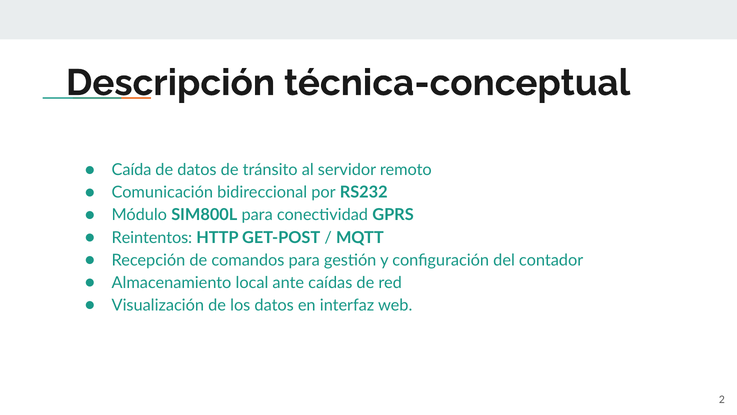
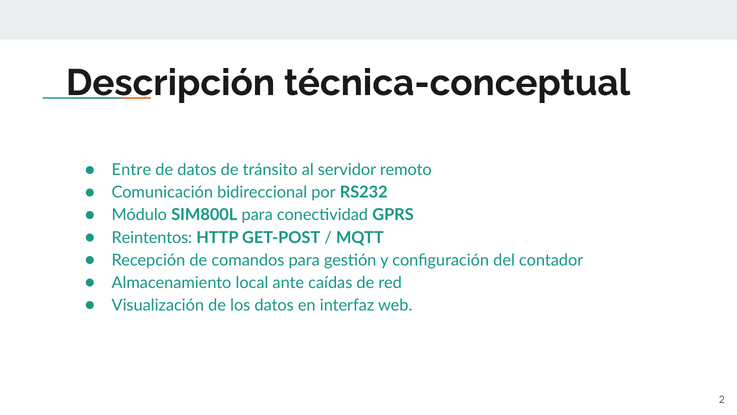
Caída: Caída -> Entre
